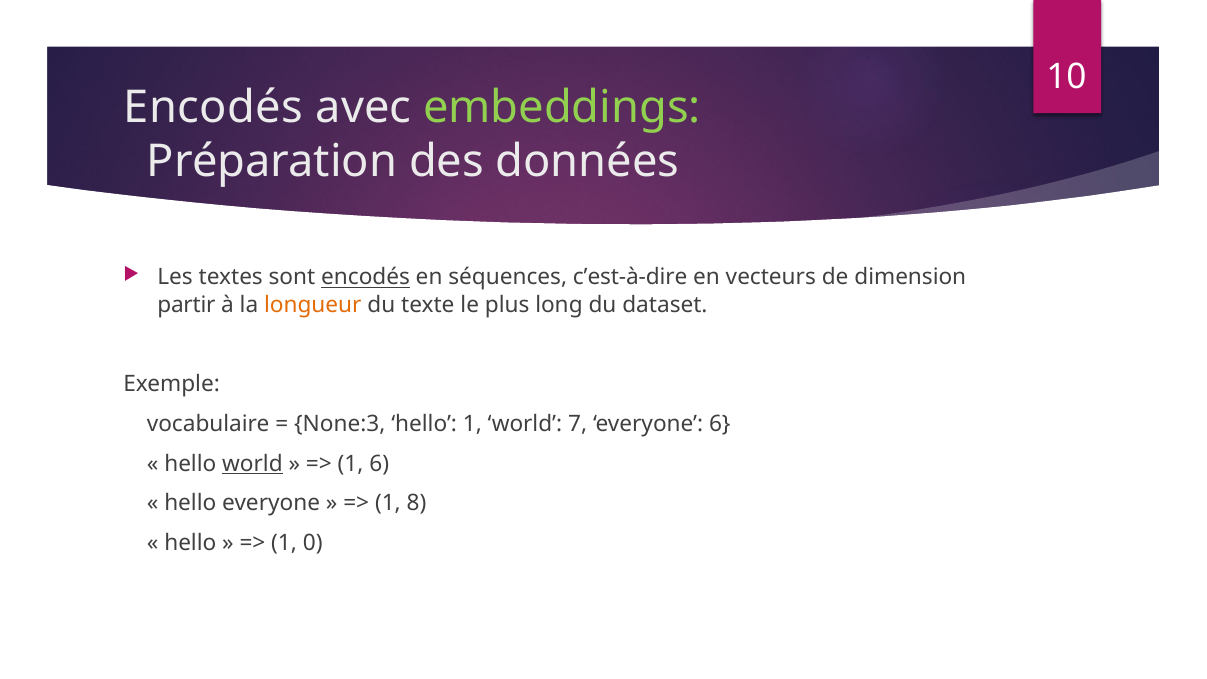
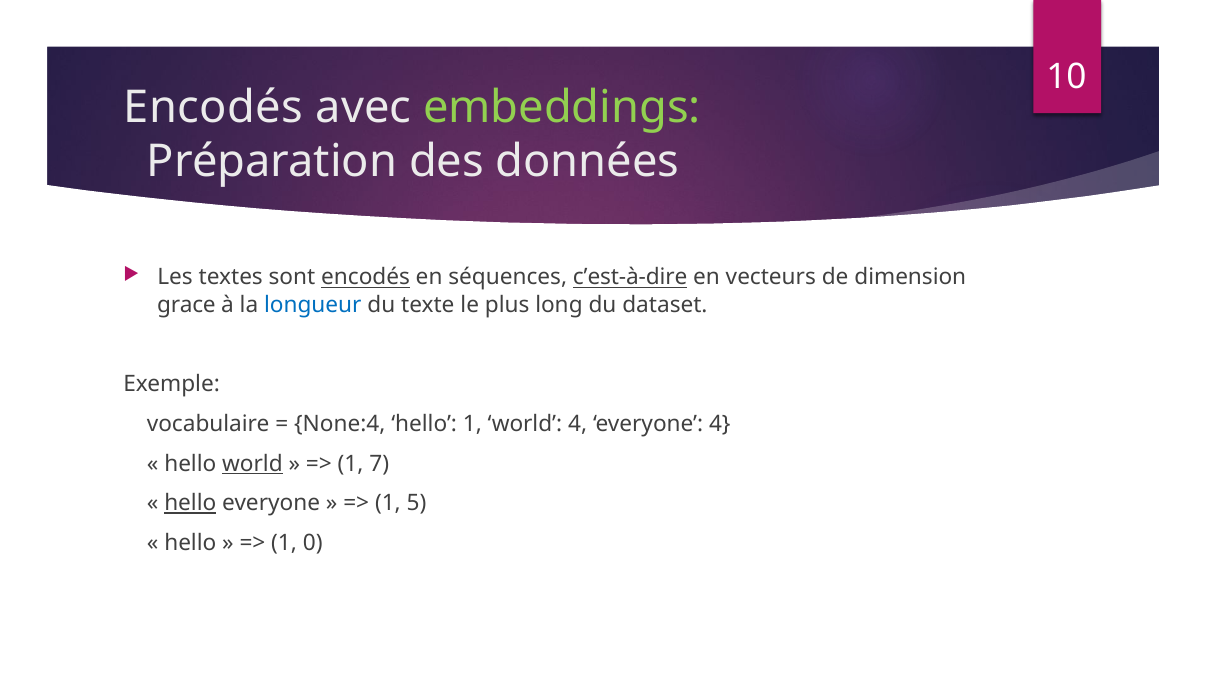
c’est-à-dire underline: none -> present
partir: partir -> grace
longueur colour: orange -> blue
None:3: None:3 -> None:4
world 7: 7 -> 4
everyone 6: 6 -> 4
1 6: 6 -> 7
hello at (190, 503) underline: none -> present
8: 8 -> 5
